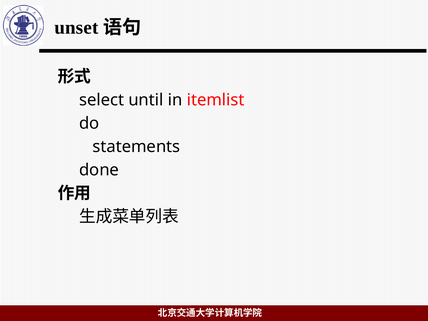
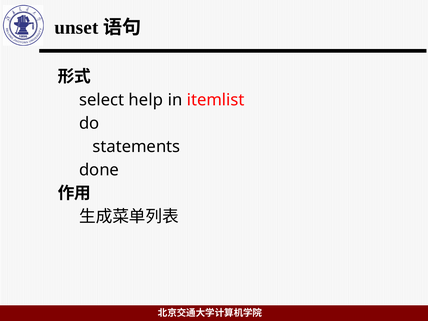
until: until -> help
